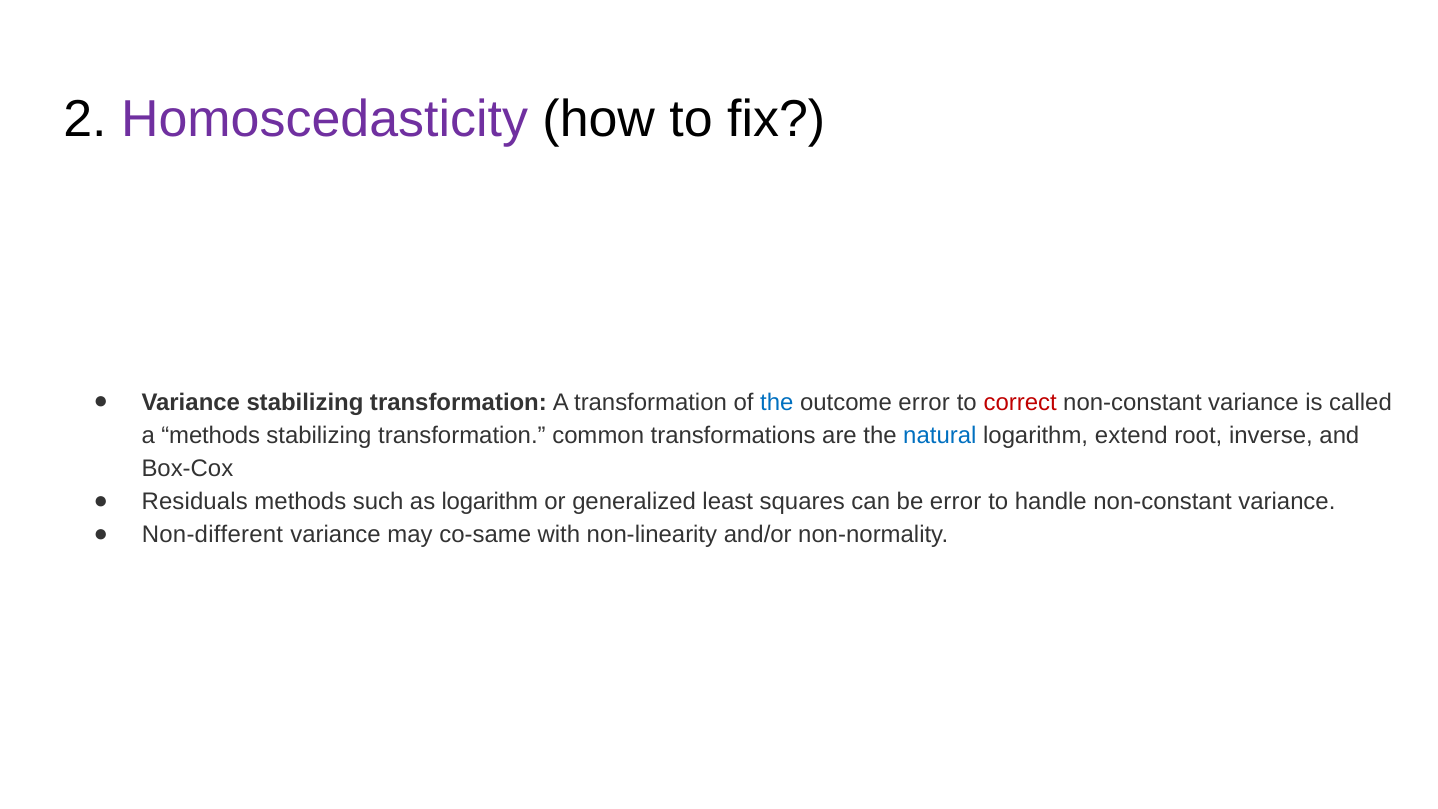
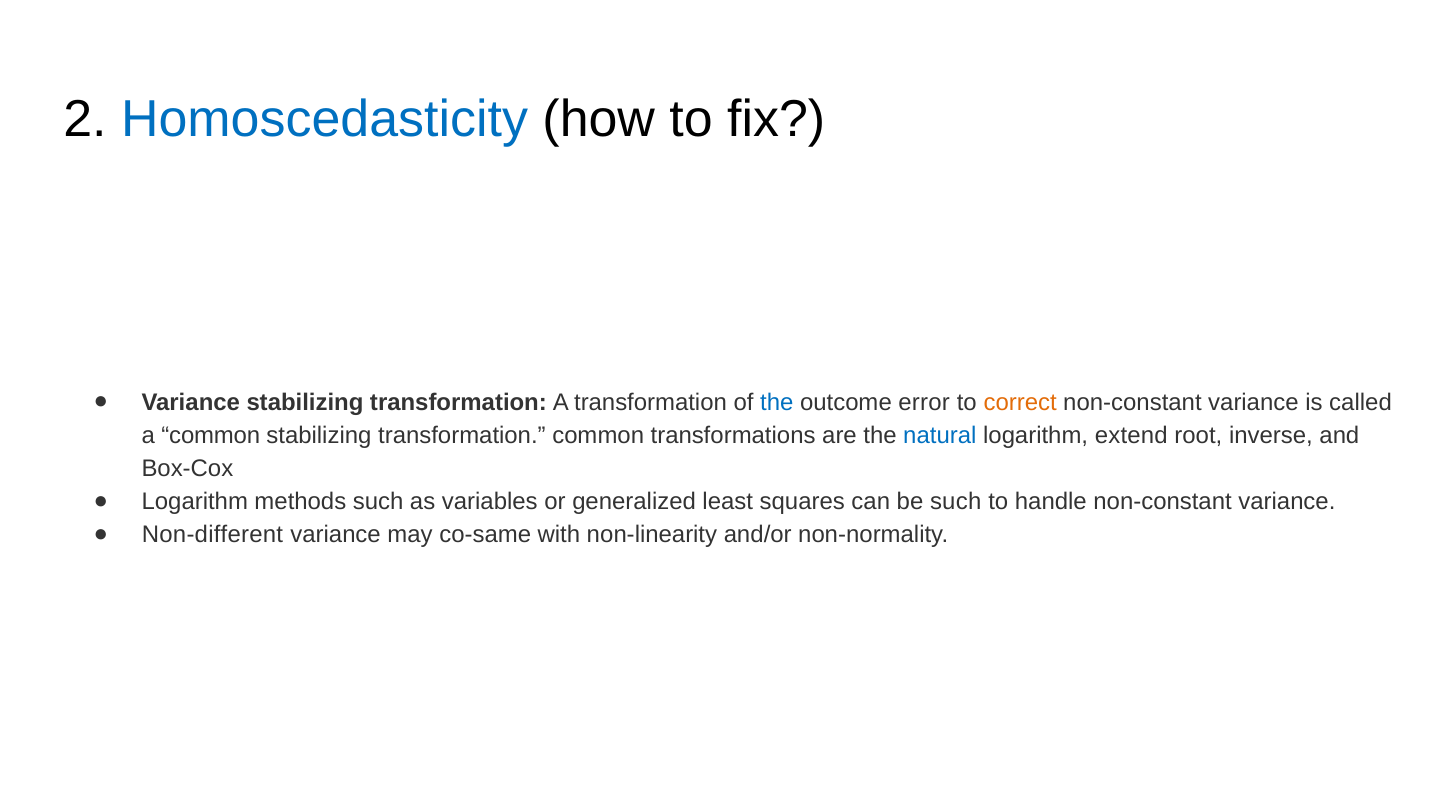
Homoscedasticity colour: purple -> blue
correct colour: red -> orange
a methods: methods -> common
Residuals at (195, 501): Residuals -> Logarithm
as logarithm: logarithm -> variables
be error: error -> such
